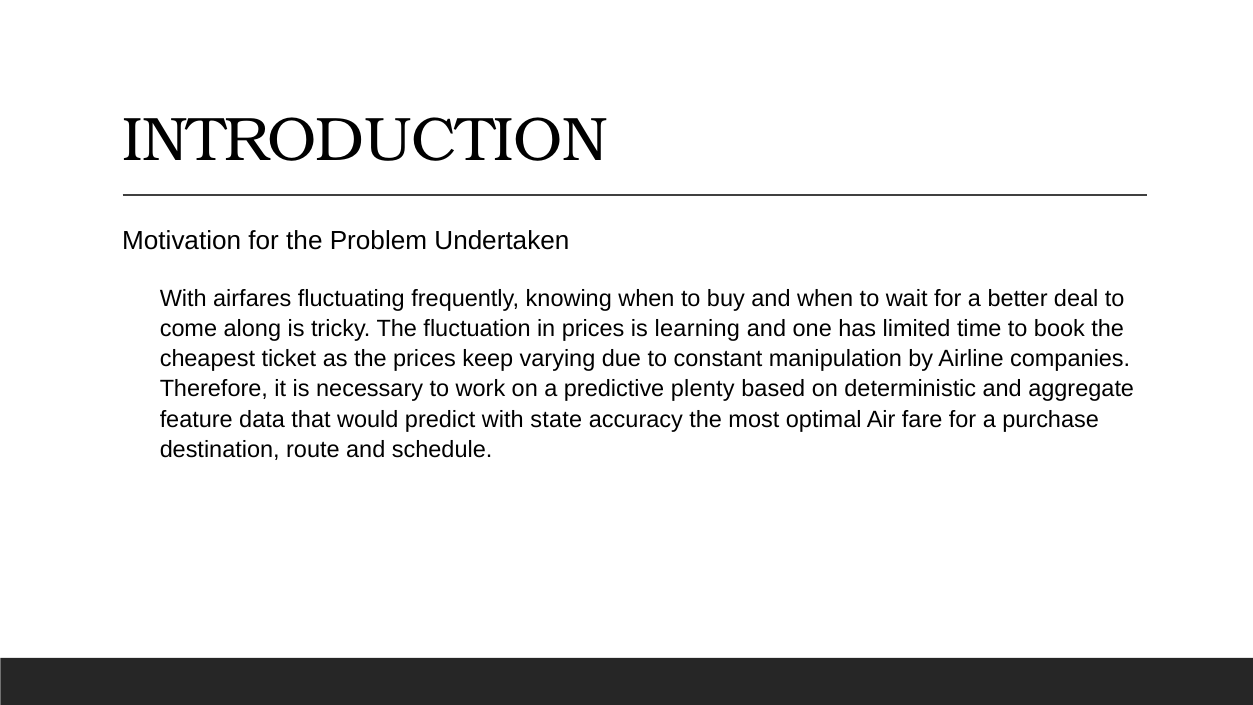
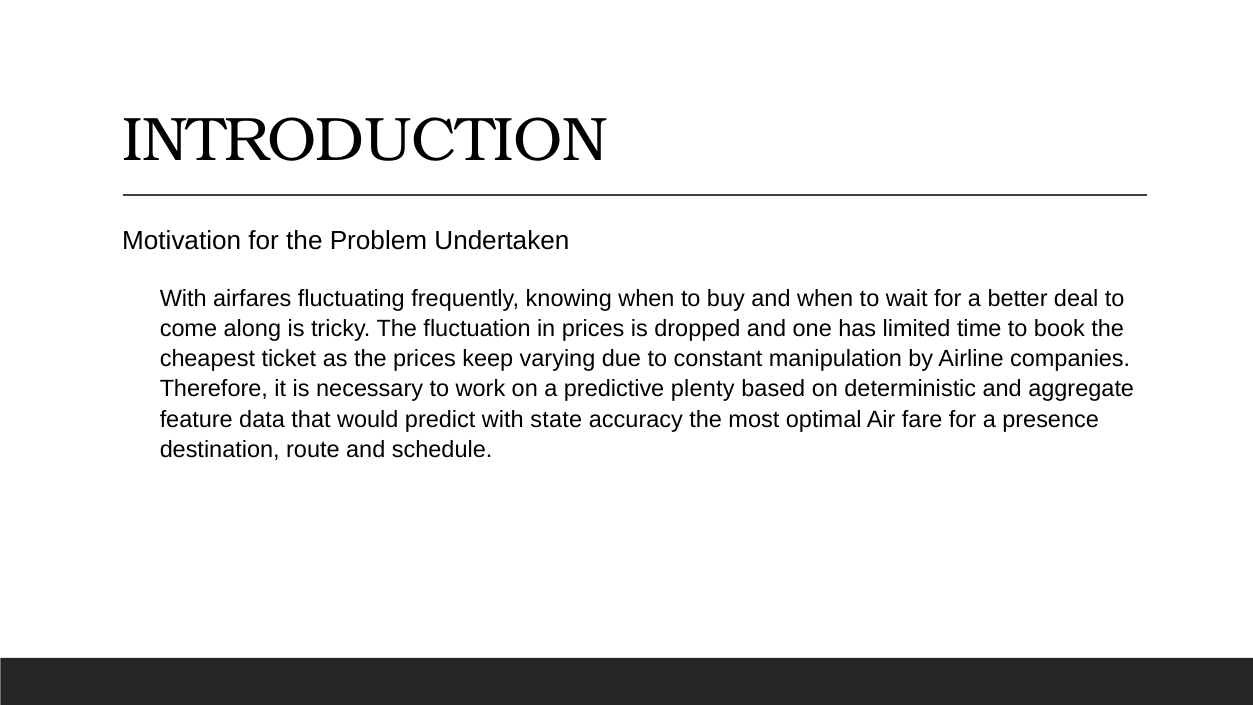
learning: learning -> dropped
purchase: purchase -> presence
